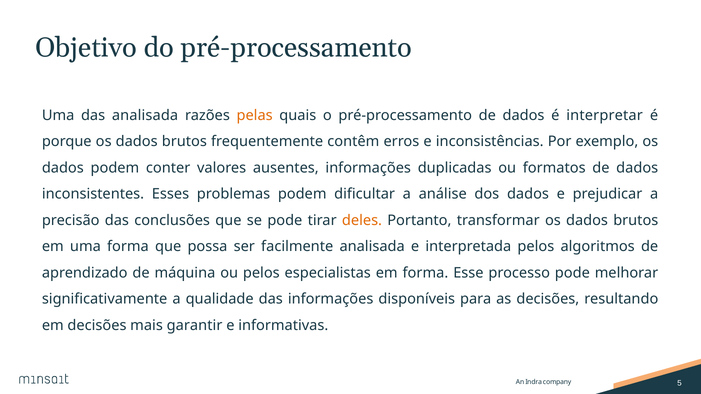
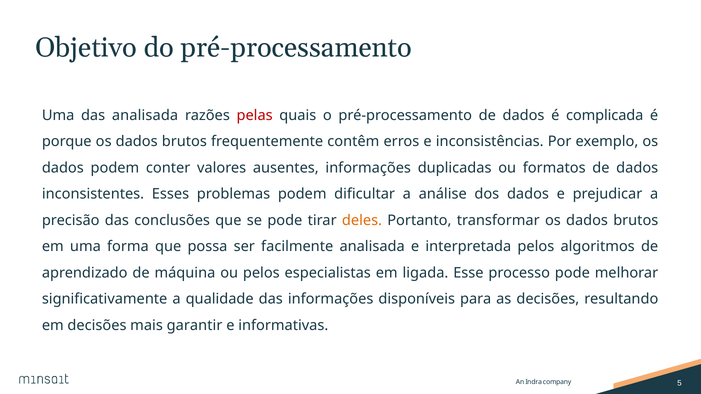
pelas colour: orange -> red
interpretar: interpretar -> complicada
em forma: forma -> ligada
